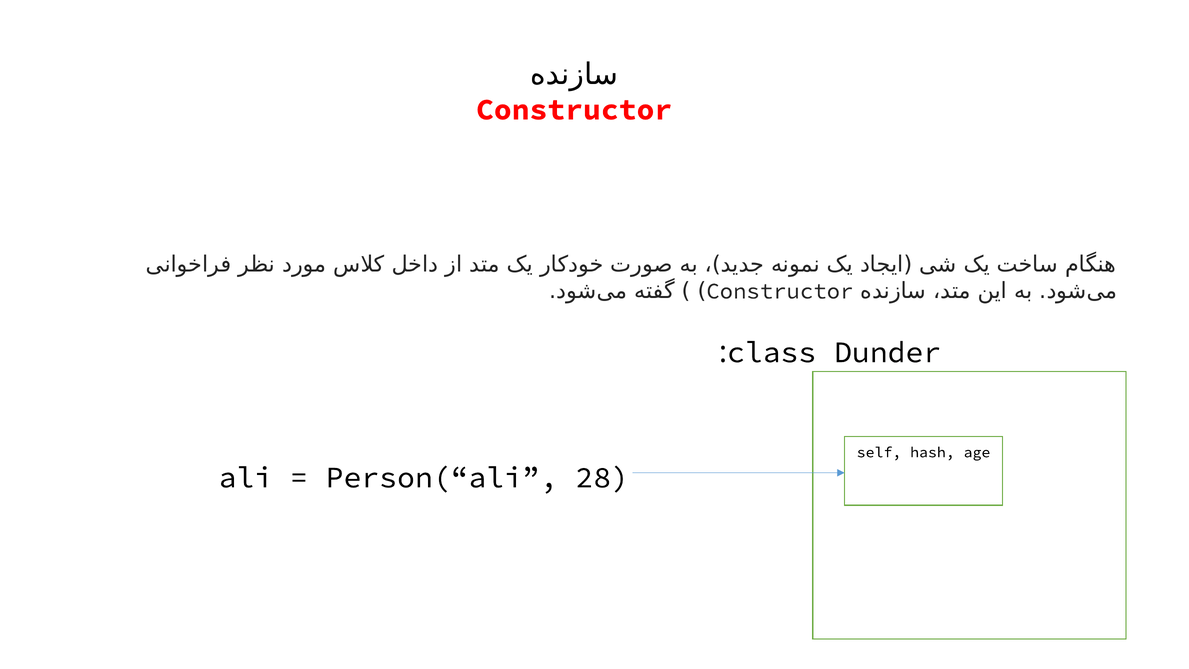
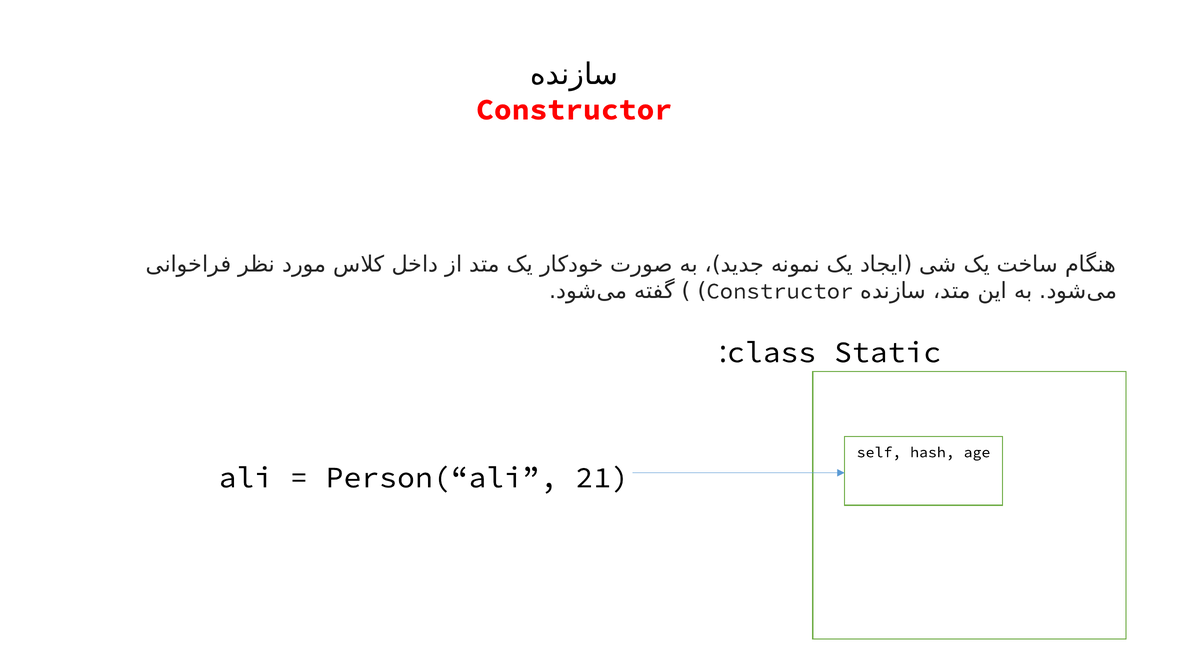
Dunder: Dunder -> Static
28: 28 -> 21
